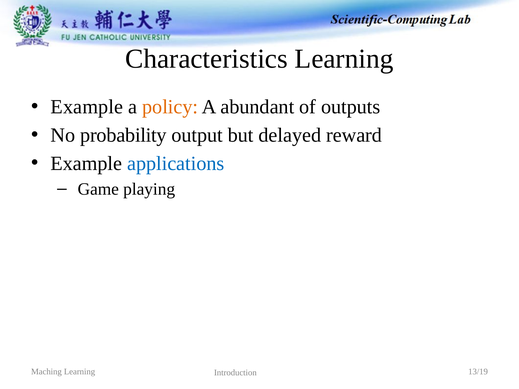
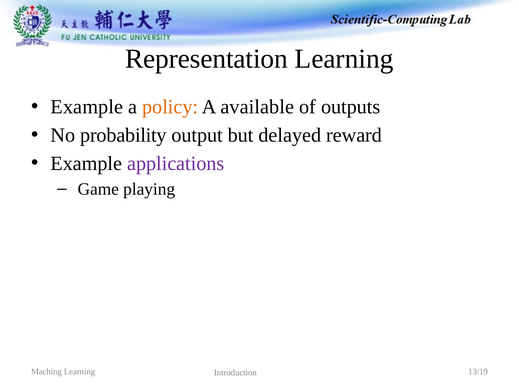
Characteristics: Characteristics -> Representation
abundant: abundant -> available
applications colour: blue -> purple
